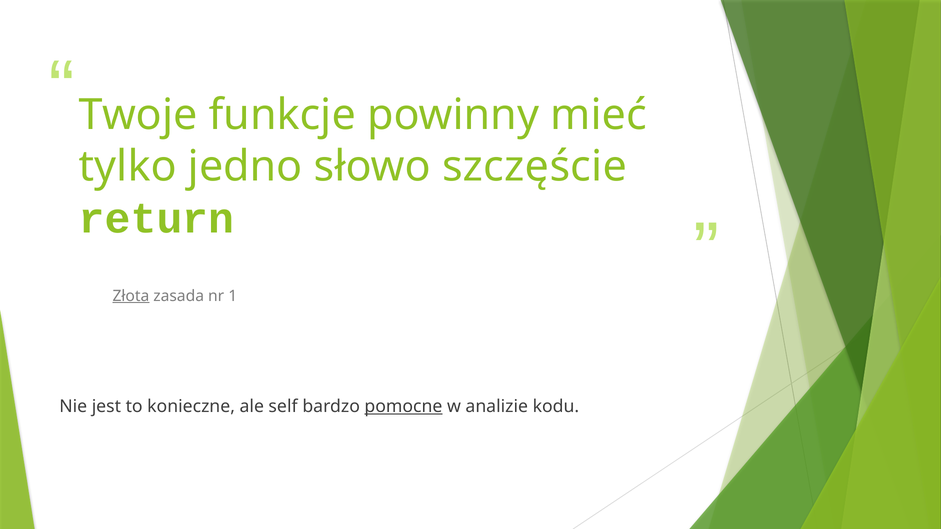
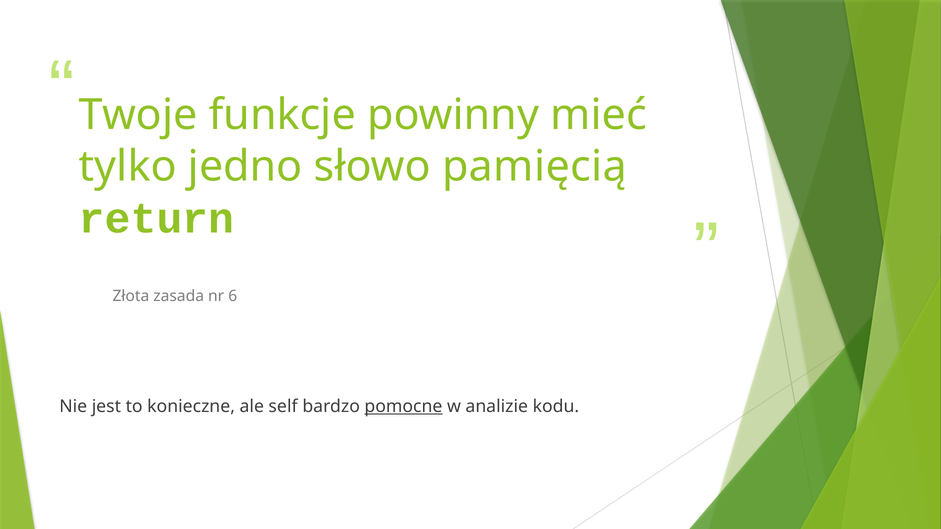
szczęście: szczęście -> pamięcią
Złota underline: present -> none
1: 1 -> 6
